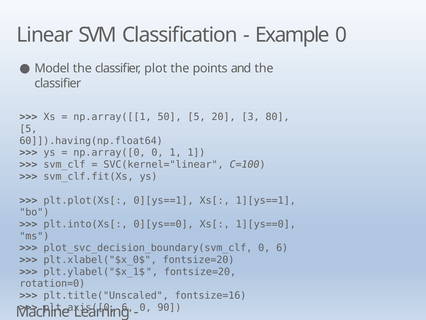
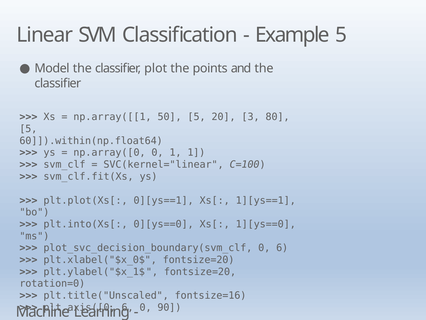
Example 0: 0 -> 5
60]]).having(np.float64: 60]]).having(np.float64 -> 60]]).within(np.float64
